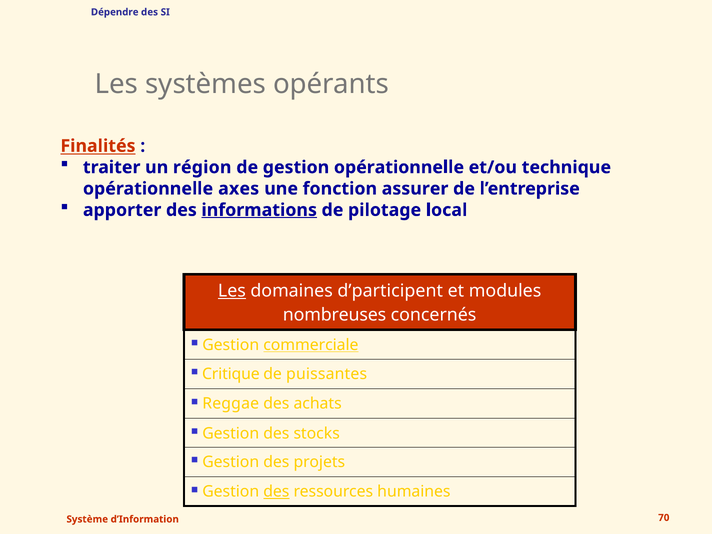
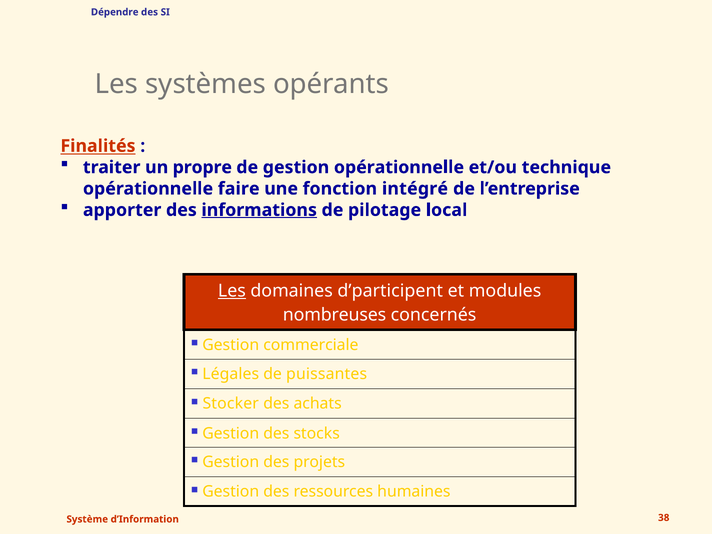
région: région -> propre
axes: axes -> faire
assurer: assurer -> intégré
commerciale underline: present -> none
Critique: Critique -> Légales
Reggae: Reggae -> Stocker
des at (276, 492) underline: present -> none
70: 70 -> 38
